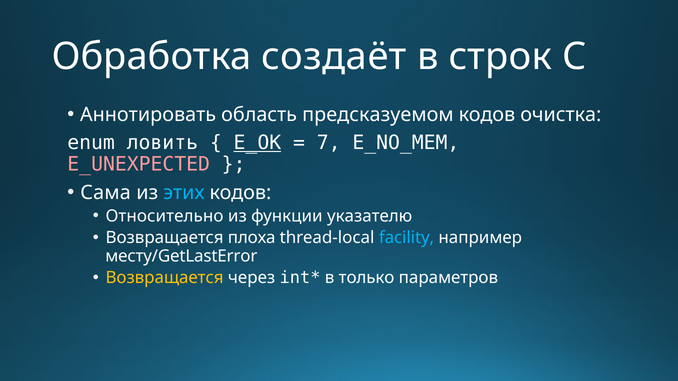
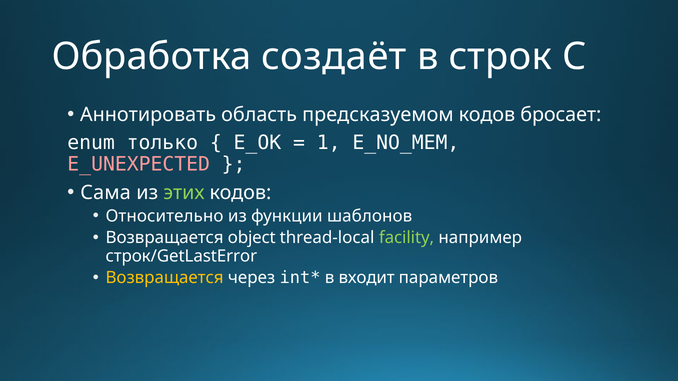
очистка: очистка -> бросает
ловить: ловить -> только
E_OK underline: present -> none
7: 7 -> 1
этих colour: light blue -> light green
указателю: указателю -> шаблонов
плоха: плоха -> object
facility colour: light blue -> light green
месту/GetLastError: месту/GetLastError -> строк/GetLastError
только: только -> входит
